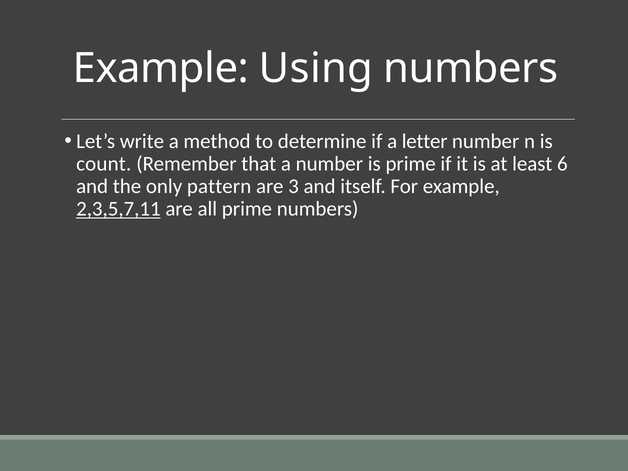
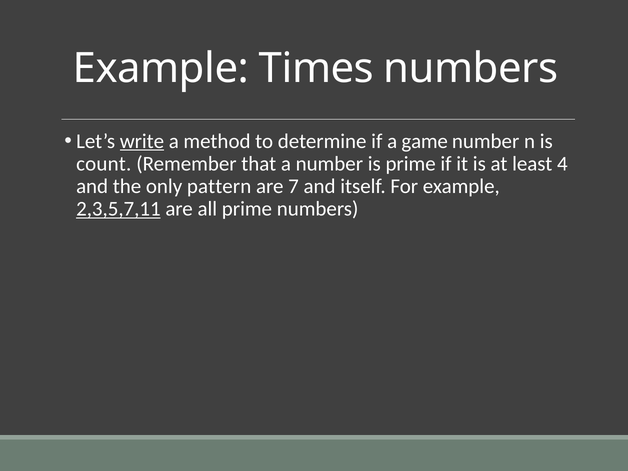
Using: Using -> Times
write underline: none -> present
letter: letter -> game
6: 6 -> 4
3: 3 -> 7
